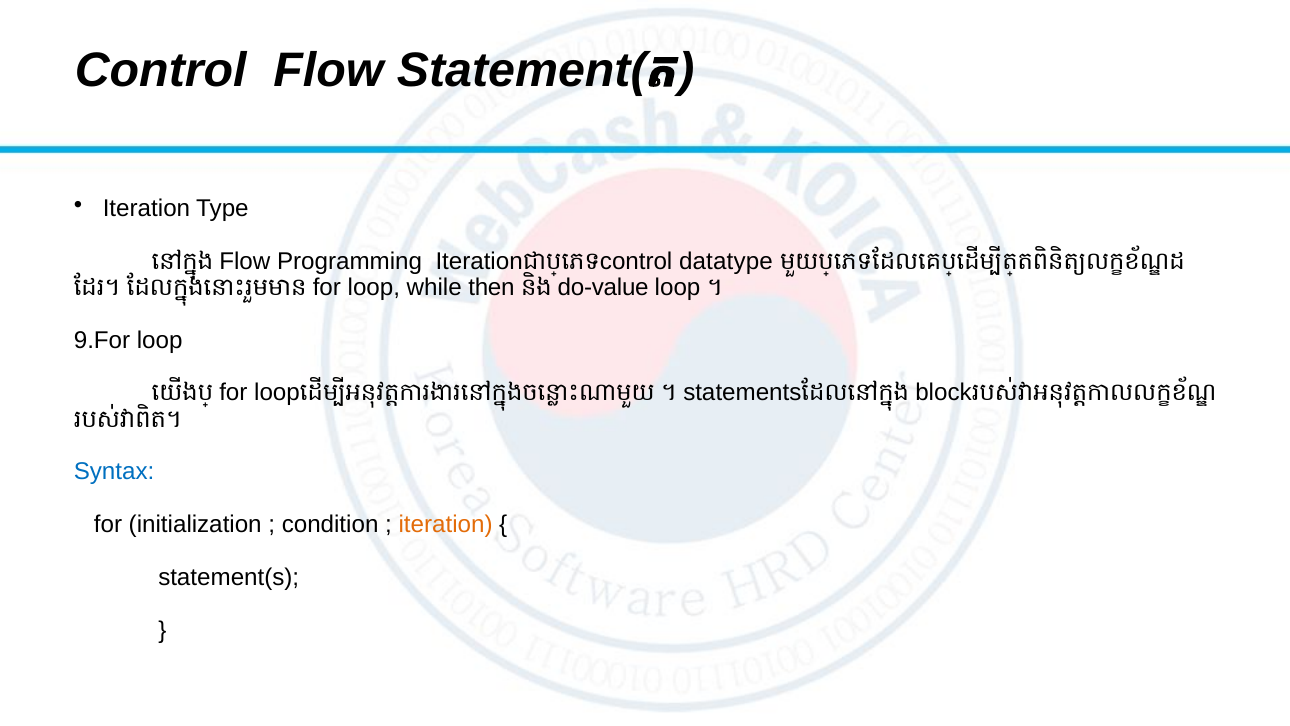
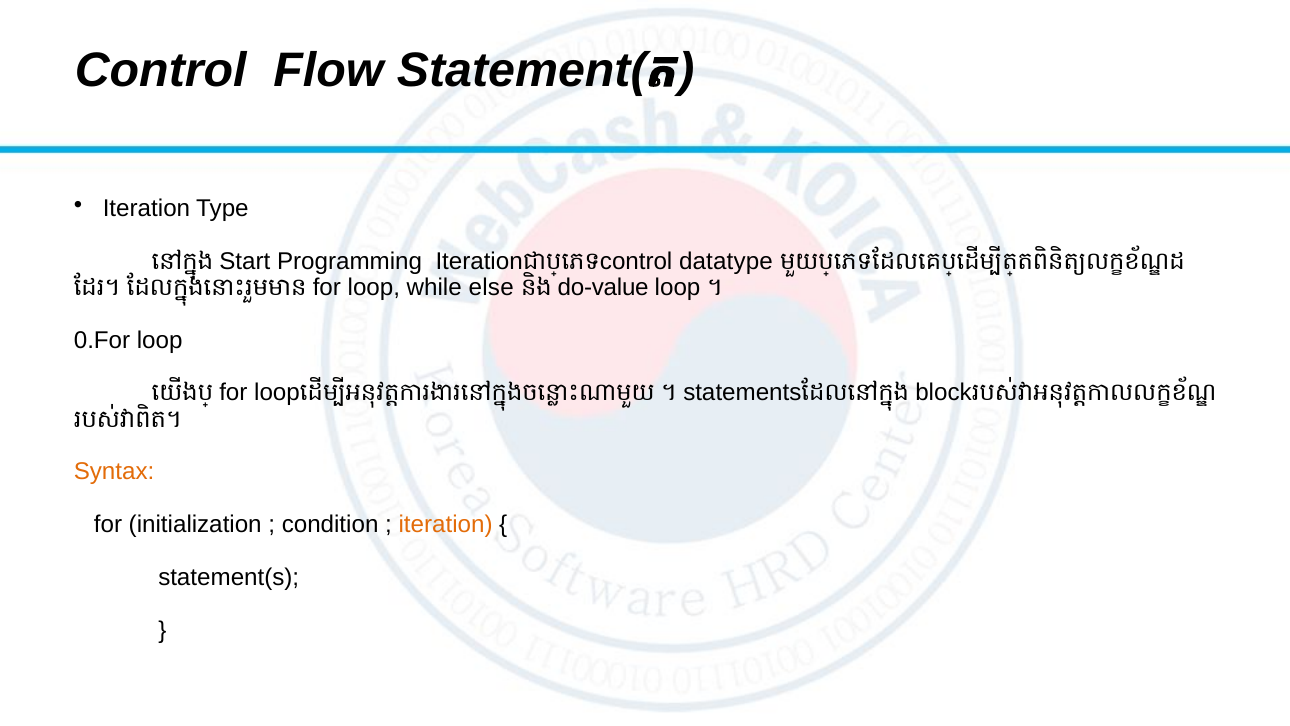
Flow at (245, 261): Flow -> Start
then: then -> else
9.For: 9.For -> 0.For
Syntax colour: blue -> orange
